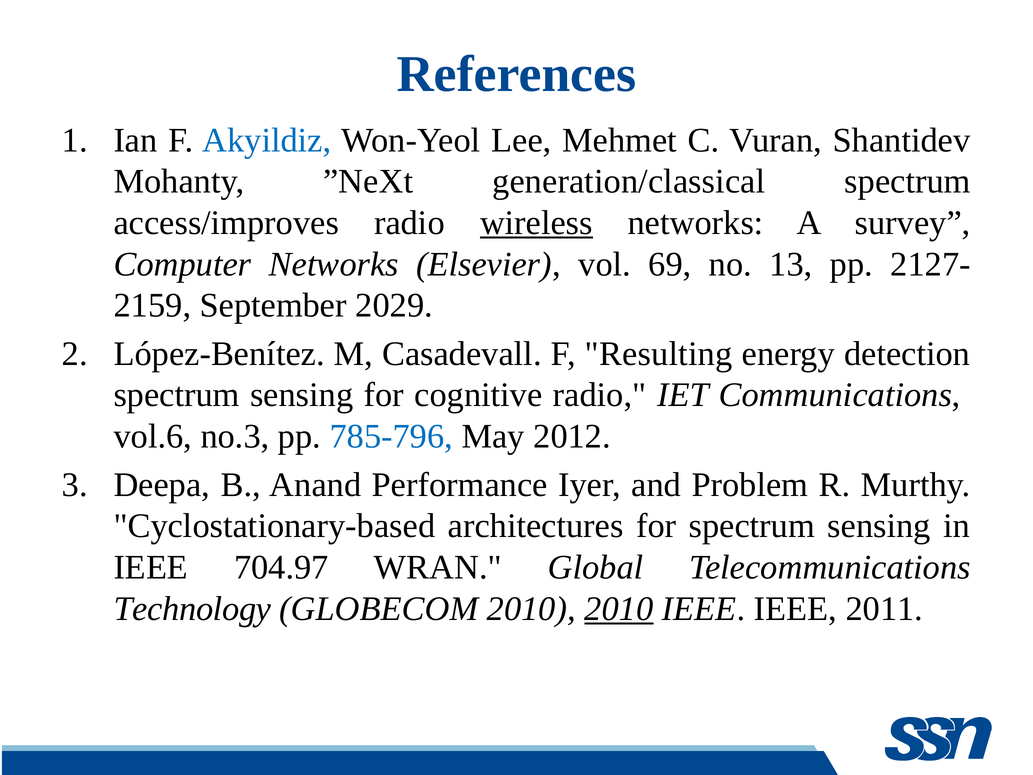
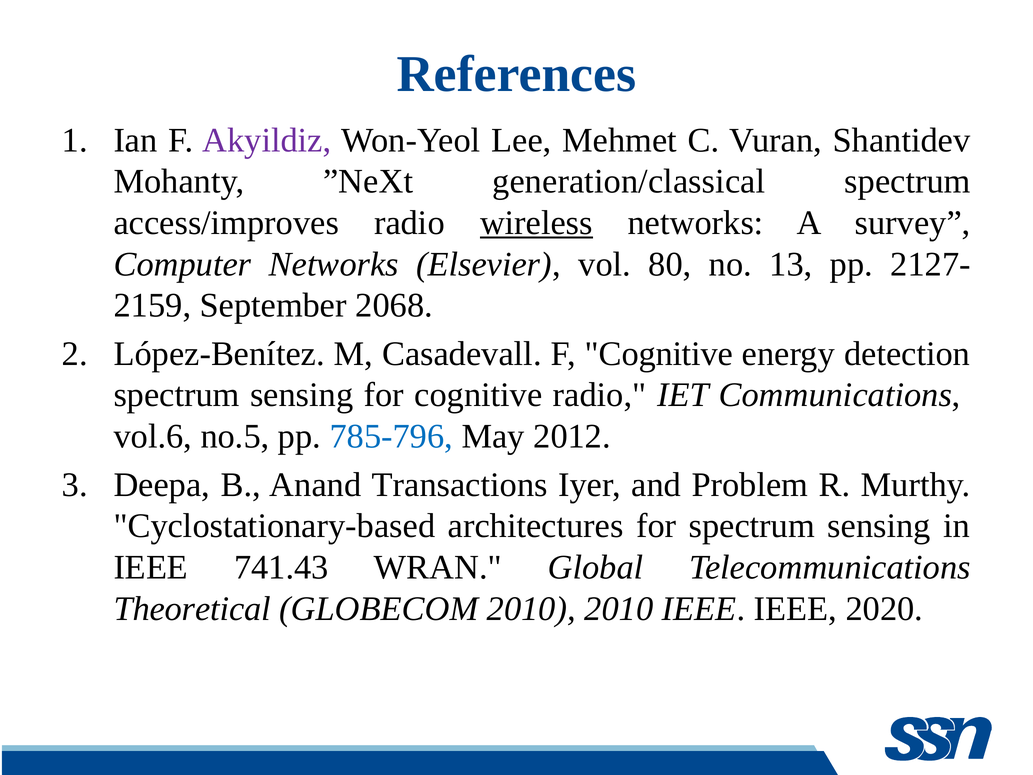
Akyildiz colour: blue -> purple
69: 69 -> 80
2029: 2029 -> 2068
F Resulting: Resulting -> Cognitive
no.3: no.3 -> no.5
Performance: Performance -> Transactions
704.97: 704.97 -> 741.43
Technology: Technology -> Theoretical
2010 at (619, 608) underline: present -> none
2011: 2011 -> 2020
